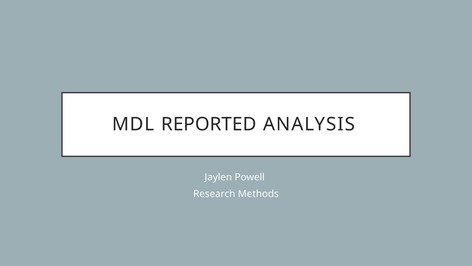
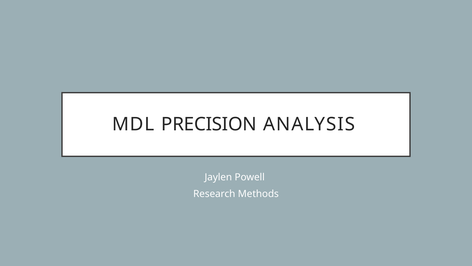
REPORTED: REPORTED -> PRECISION
